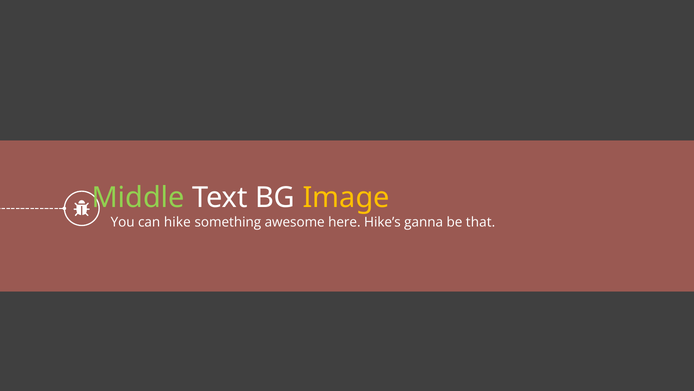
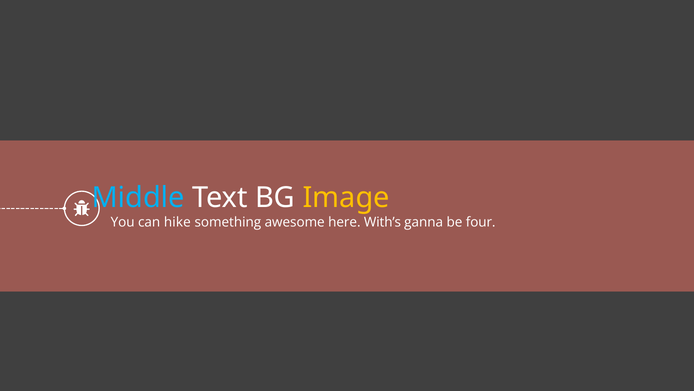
Middle colour: light green -> light blue
Hike’s: Hike’s -> With’s
that: that -> four
